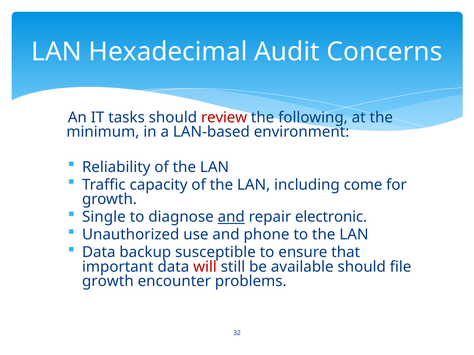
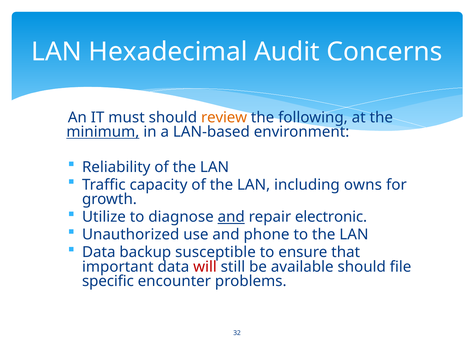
tasks: tasks -> must
review colour: red -> orange
minimum underline: none -> present
come: come -> owns
Single: Single -> Utilize
growth at (108, 282): growth -> specific
